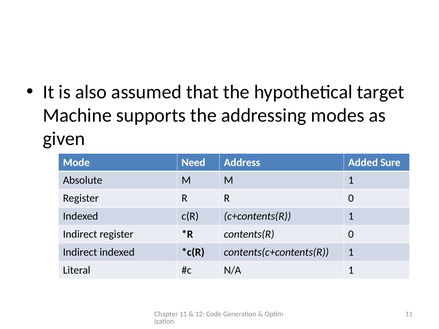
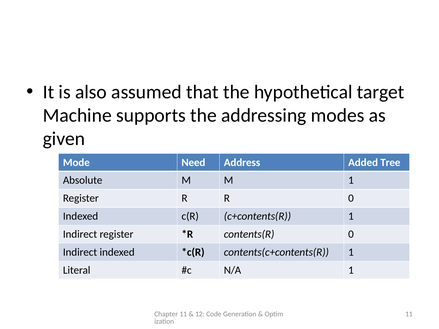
Sure: Sure -> Tree
